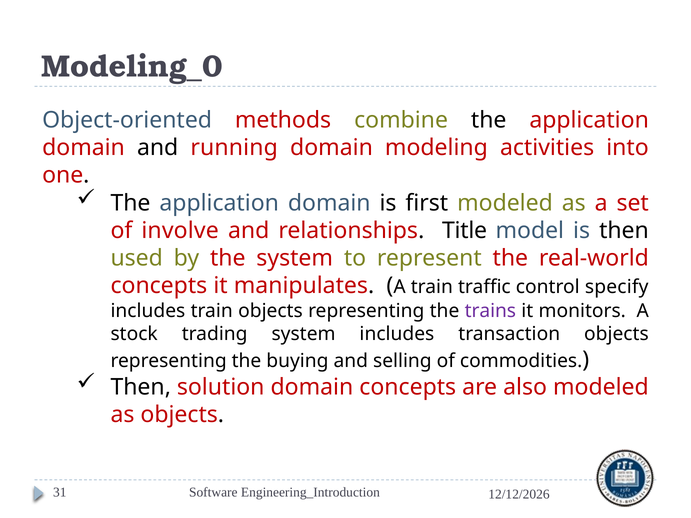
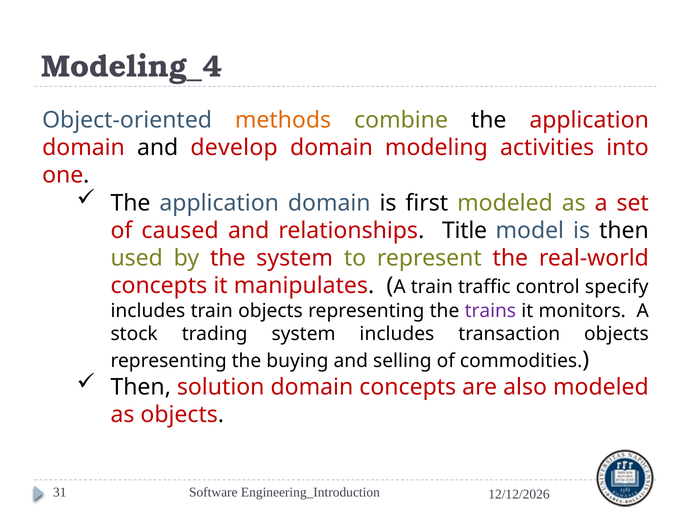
Modeling_0: Modeling_0 -> Modeling_4
methods colour: red -> orange
running: running -> develop
involve: involve -> caused
